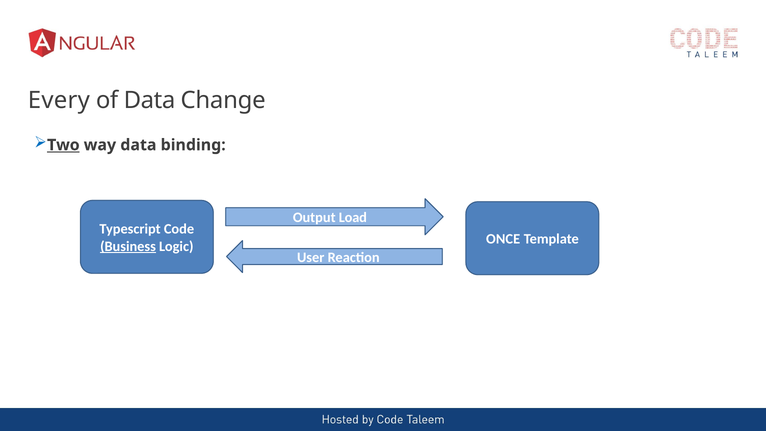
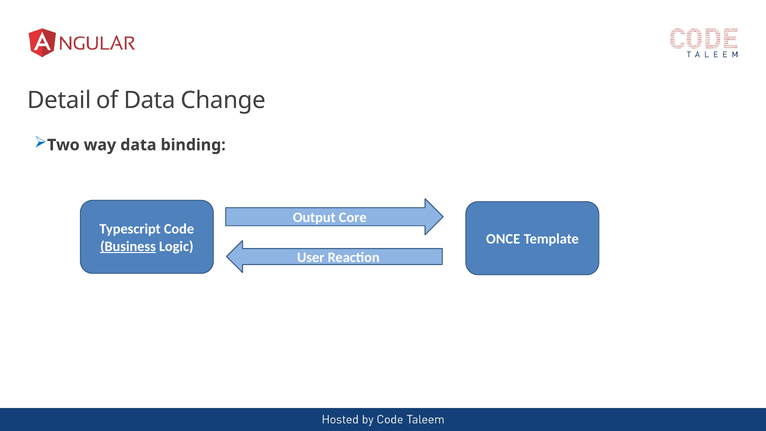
Every: Every -> Detail
Two underline: present -> none
Load: Load -> Core
